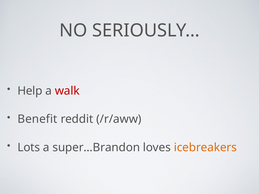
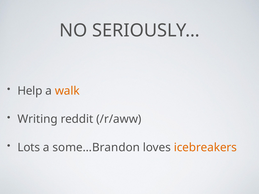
walk colour: red -> orange
Benefit: Benefit -> Writing
super…Brandon: super…Brandon -> some…Brandon
